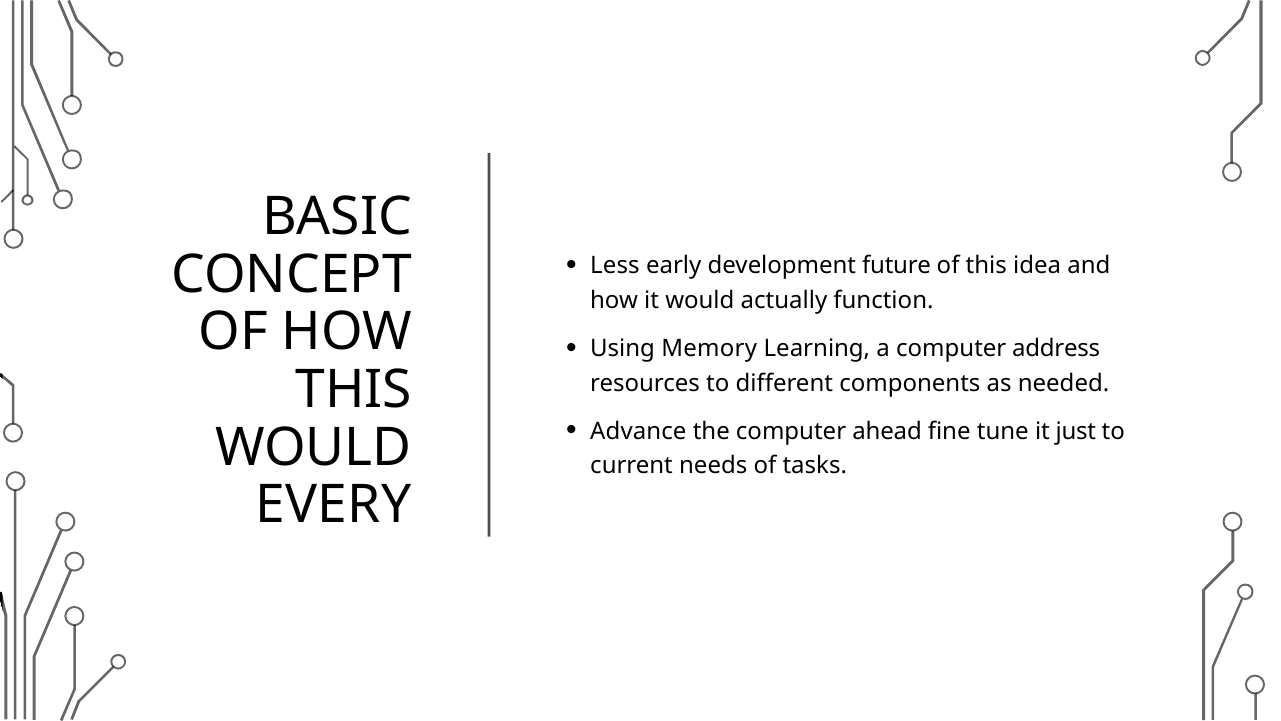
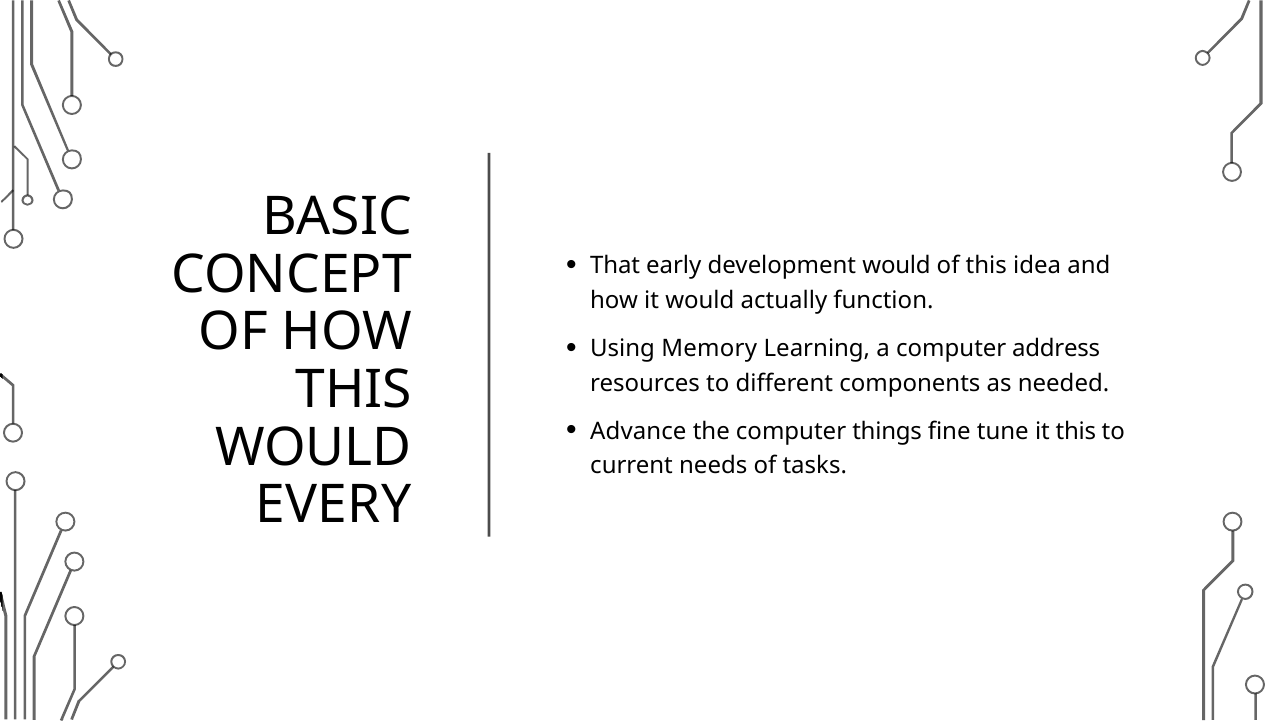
Less: Less -> That
development future: future -> would
ahead: ahead -> things
it just: just -> this
